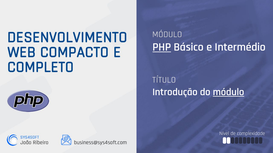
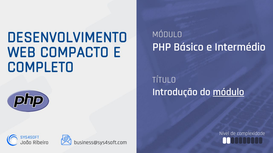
PHP underline: present -> none
